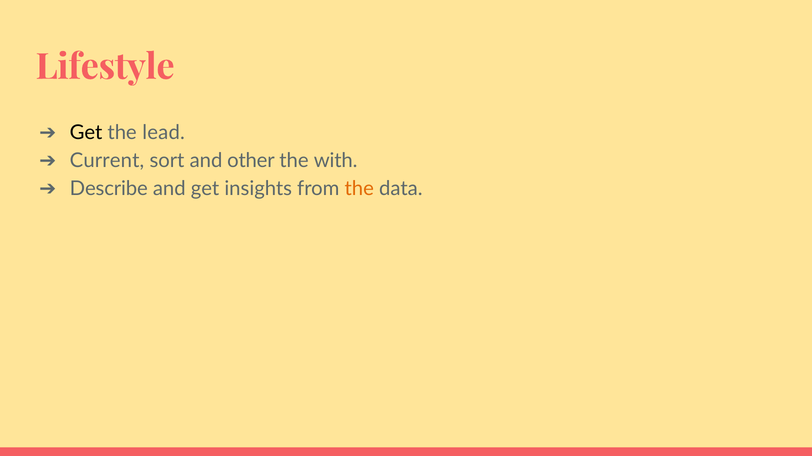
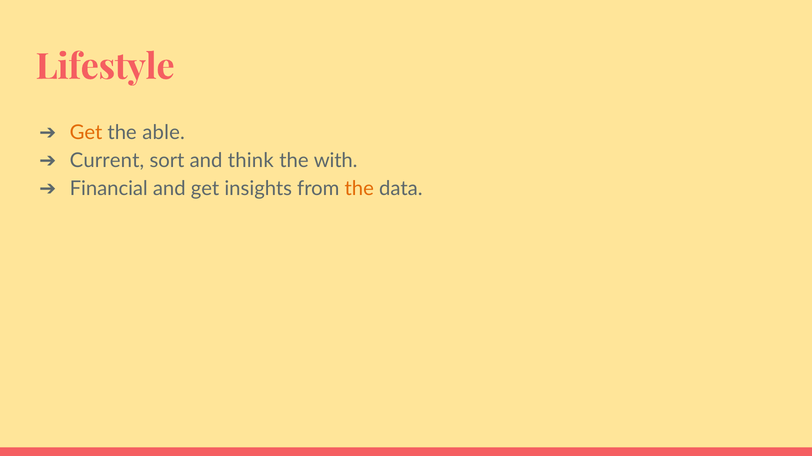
Get at (86, 133) colour: black -> orange
lead: lead -> able
other: other -> think
Describe: Describe -> Financial
